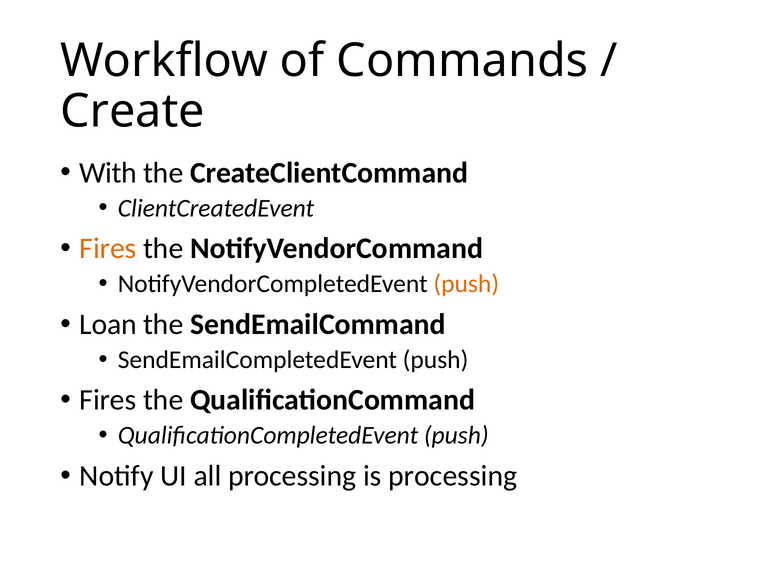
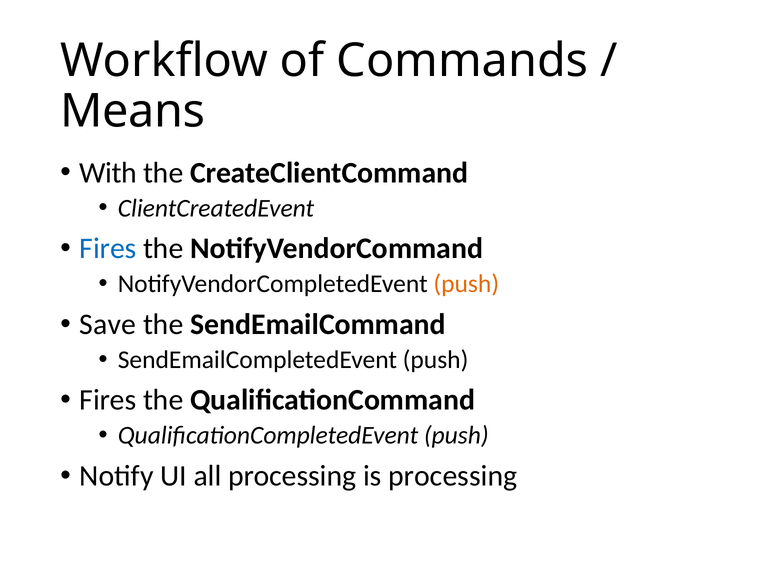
Create: Create -> Means
Fires at (108, 248) colour: orange -> blue
Loan: Loan -> Save
